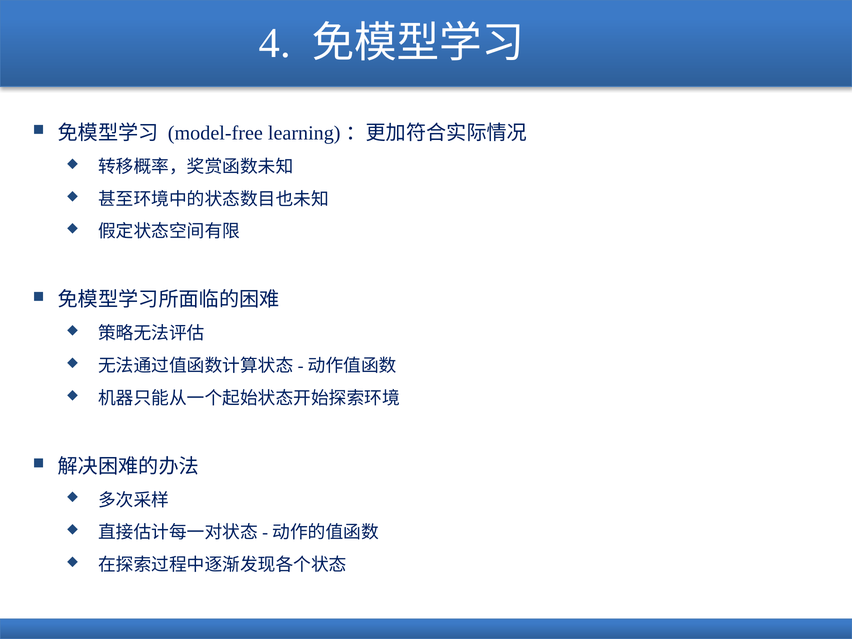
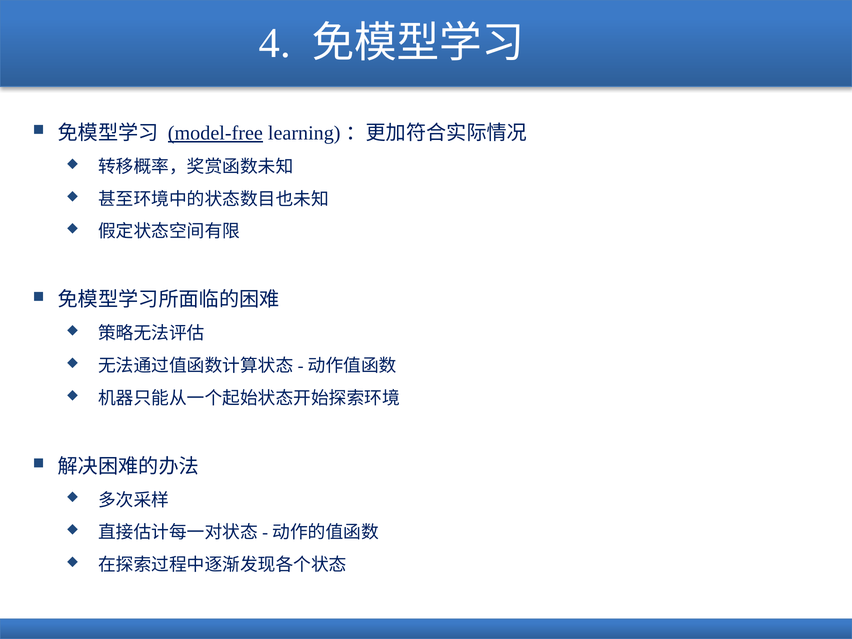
model-free underline: none -> present
